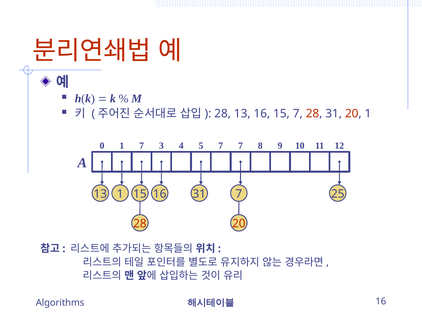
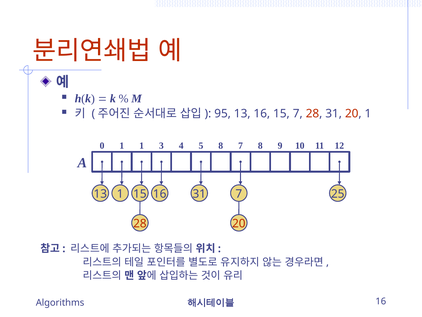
28 at (223, 113): 28 -> 95
1 7: 7 -> 1
5 7: 7 -> 8
